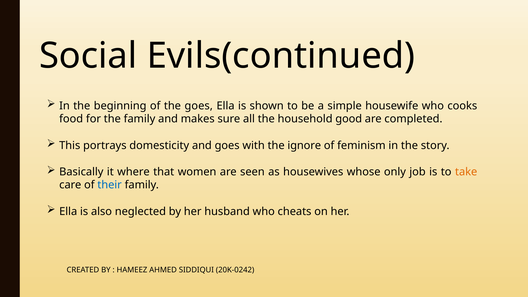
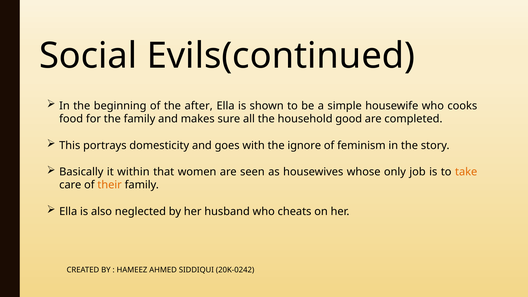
the goes: goes -> after
where: where -> within
their colour: blue -> orange
